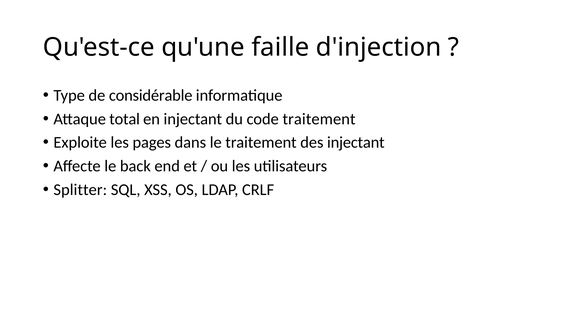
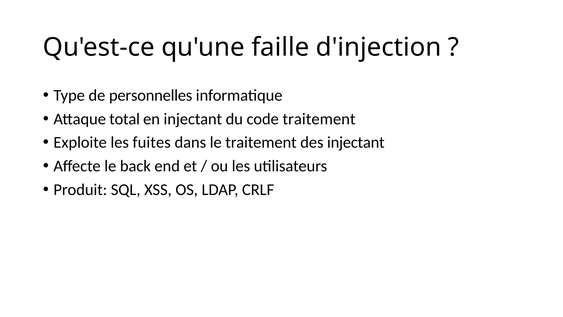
considérable: considérable -> personnelles
pages: pages -> fuites
Splitter: Splitter -> Produit
